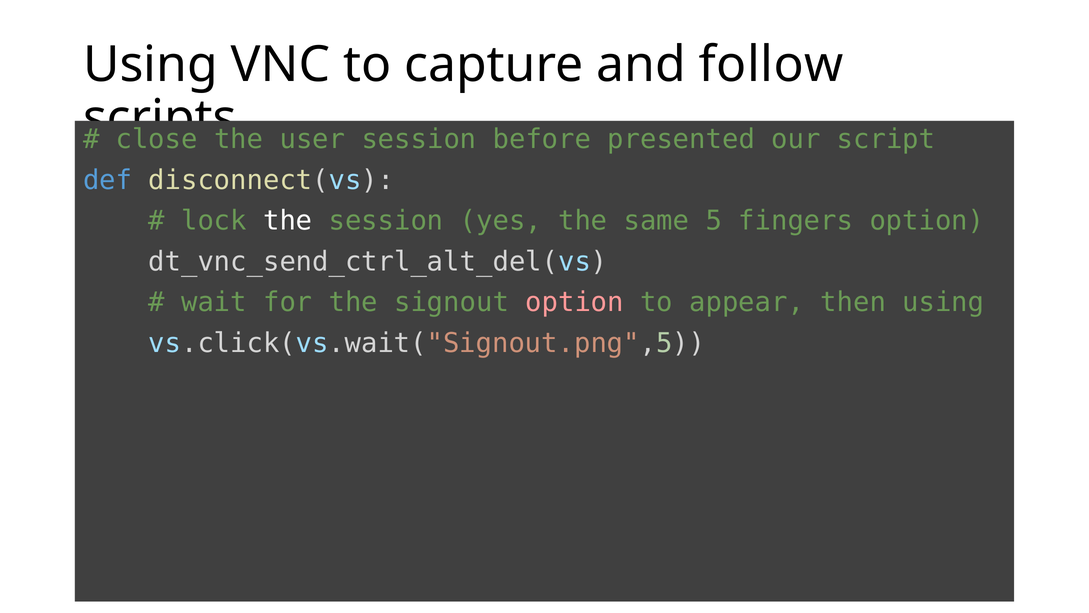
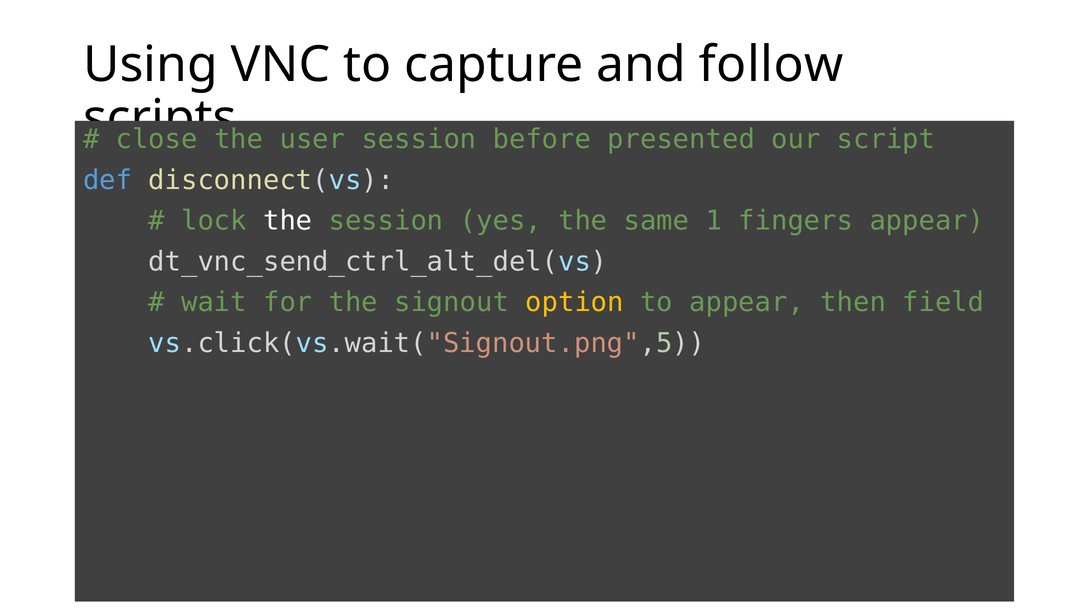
5: 5 -> 1
fingers option: option -> appear
option at (575, 302) colour: pink -> yellow
then using: using -> field
